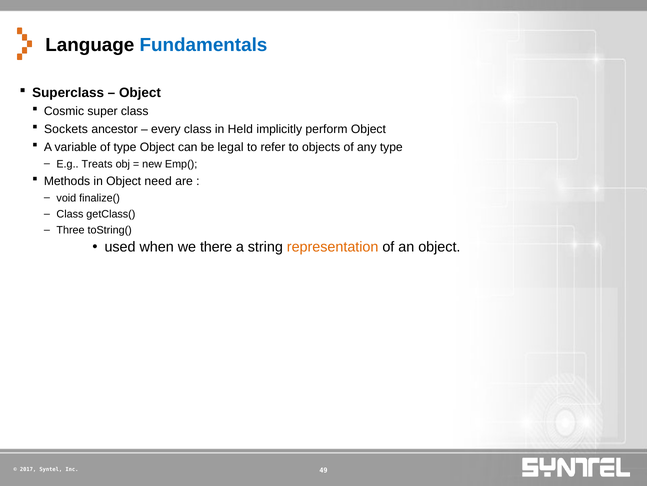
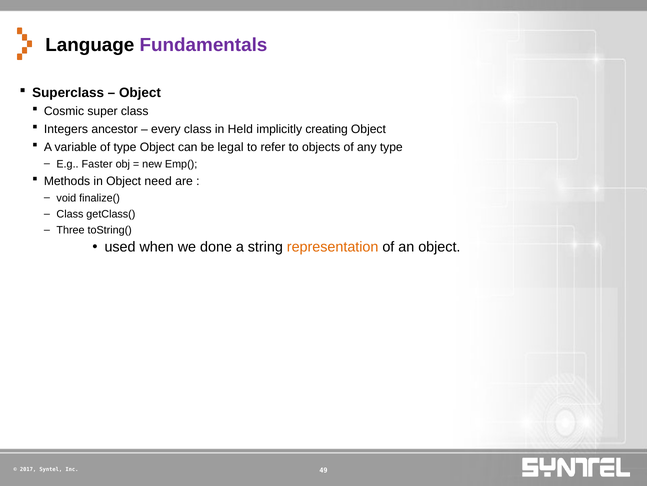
Fundamentals colour: blue -> purple
Sockets: Sockets -> Integers
perform: perform -> creating
Treats: Treats -> Faster
there: there -> done
